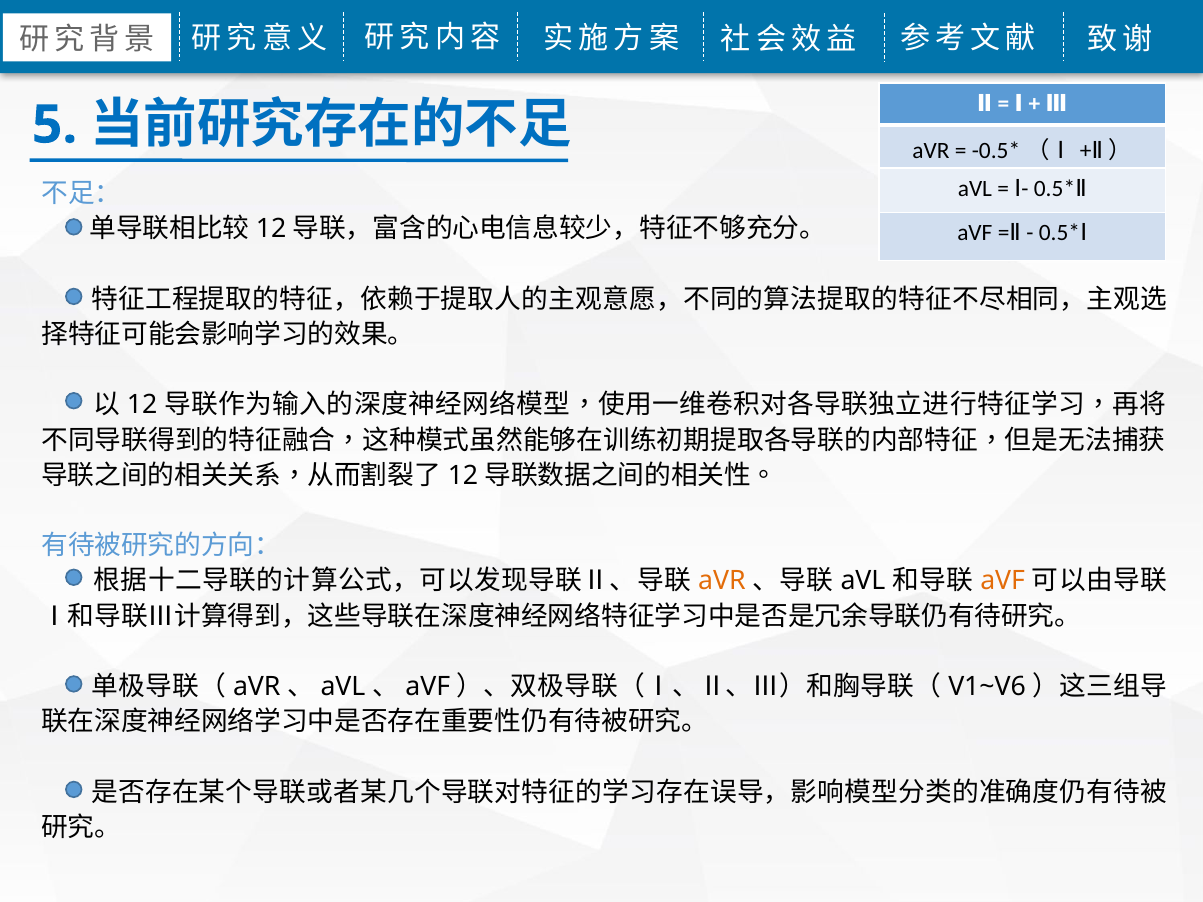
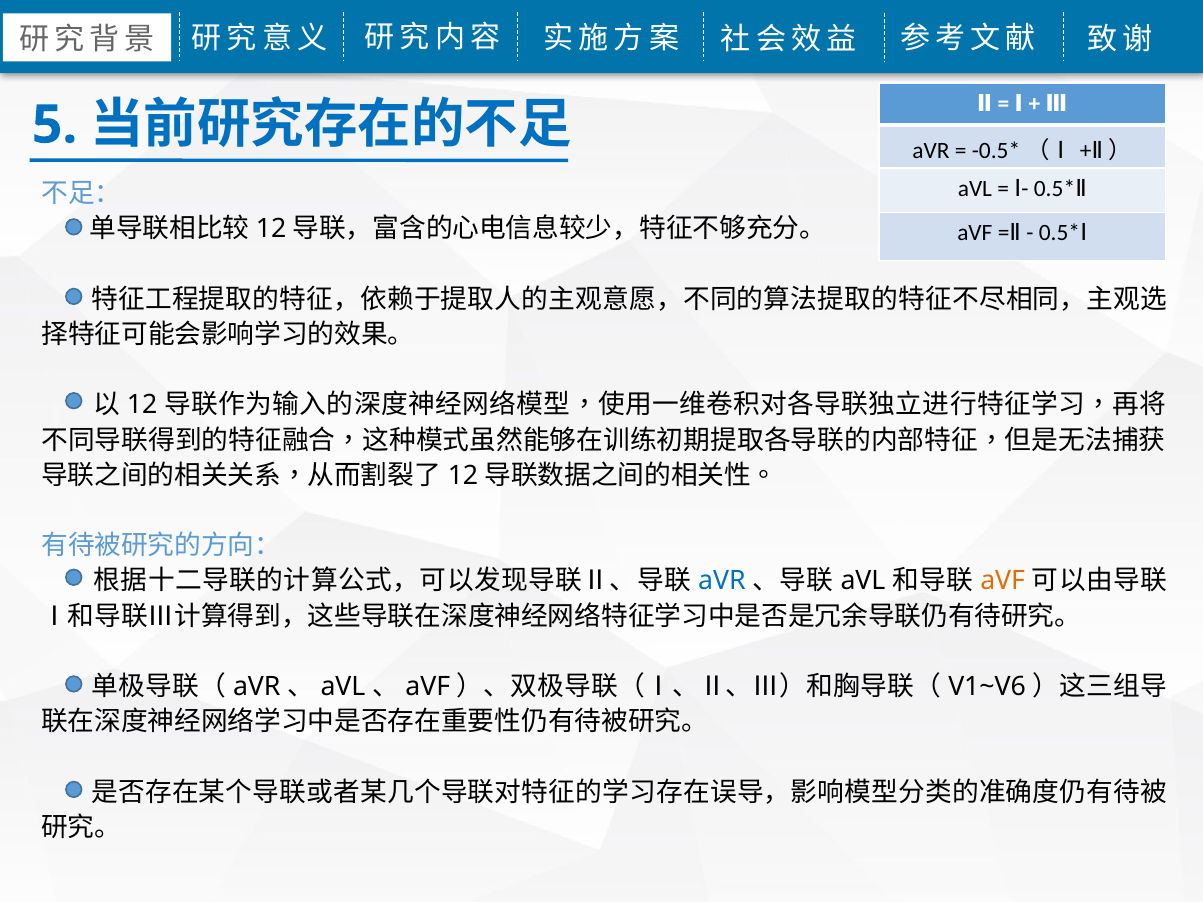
aVR at (722, 581) colour: orange -> blue
